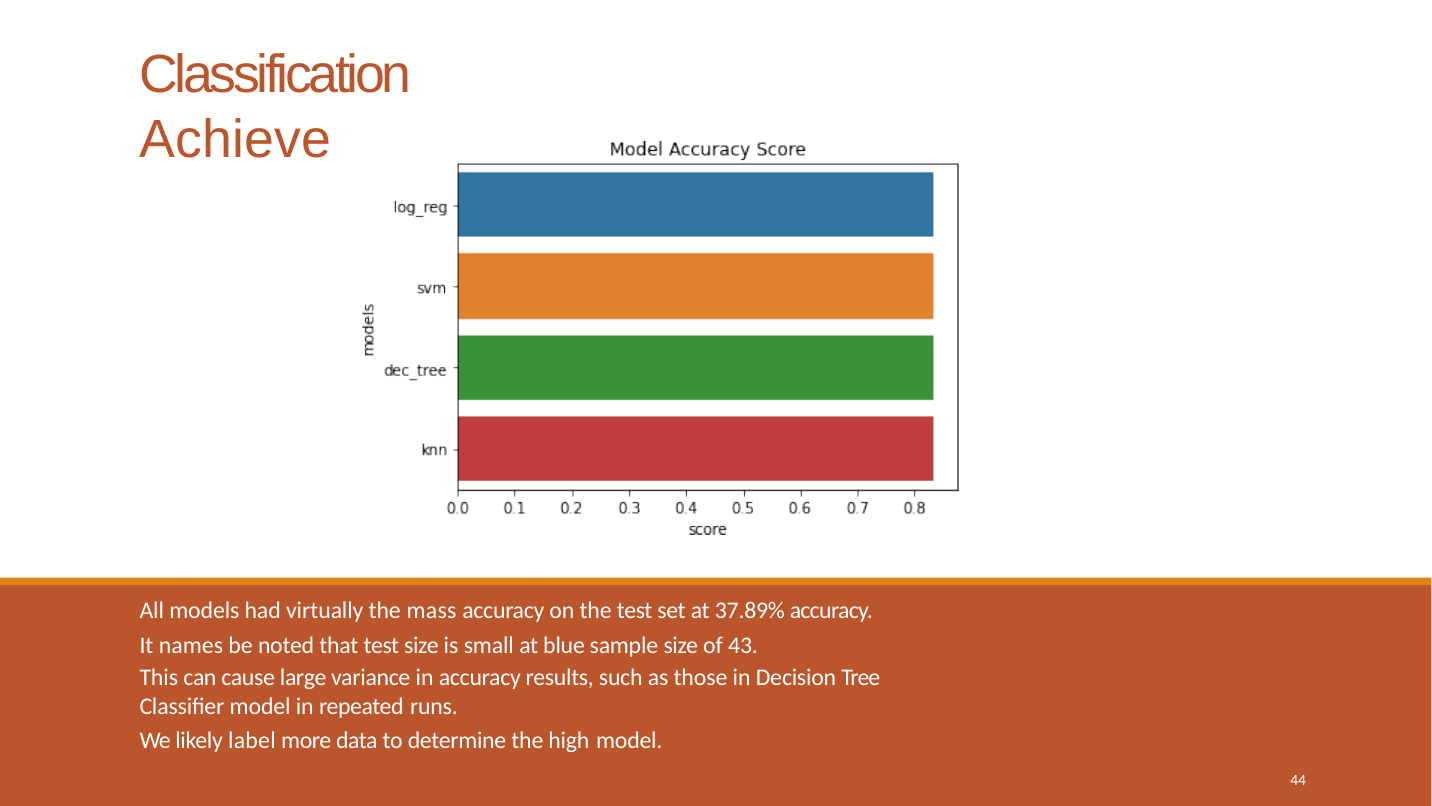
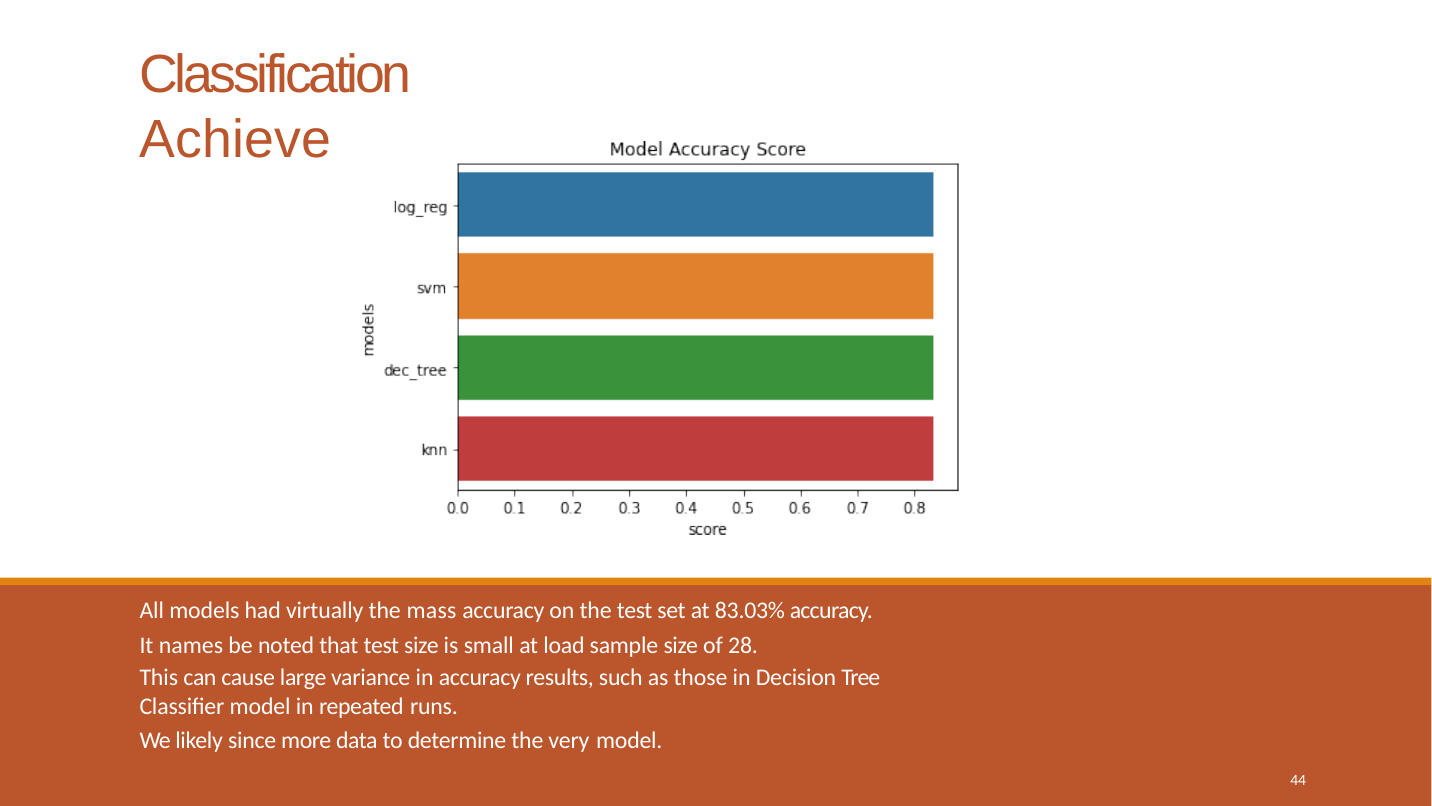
37.89%: 37.89% -> 83.03%
blue: blue -> load
43: 43 -> 28
label: label -> since
high: high -> very
